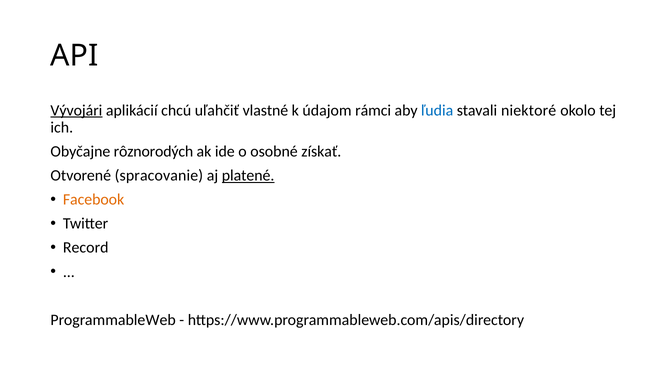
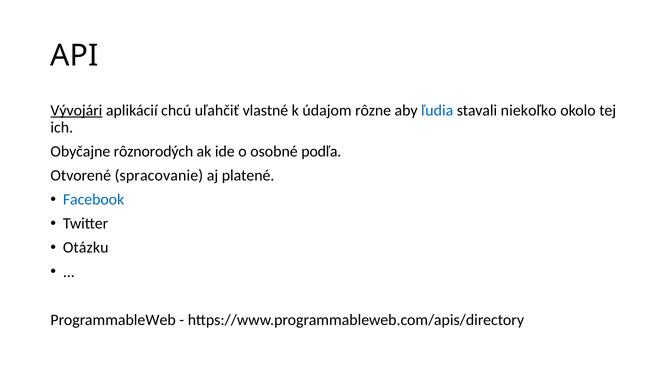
rámci: rámci -> rôzne
niektoré: niektoré -> niekoľko
získať: získať -> podľa
platené underline: present -> none
Facebook colour: orange -> blue
Record: Record -> Otázku
